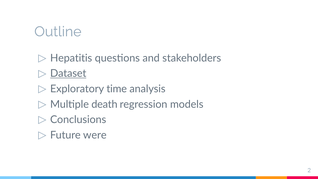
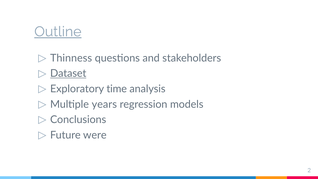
Outline underline: none -> present
Hepatitis: Hepatitis -> Thinness
death: death -> years
